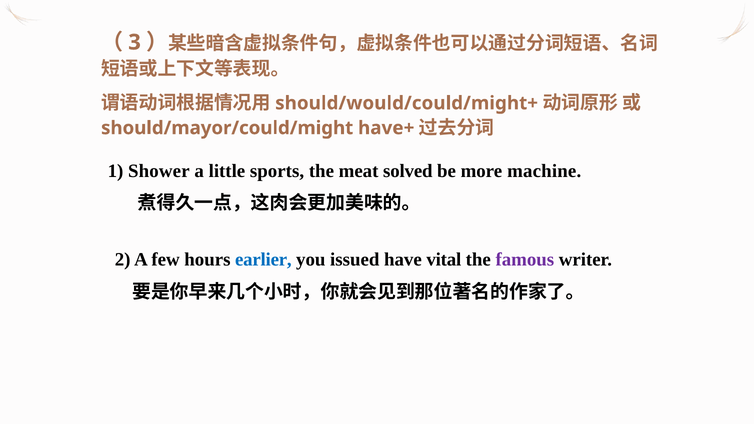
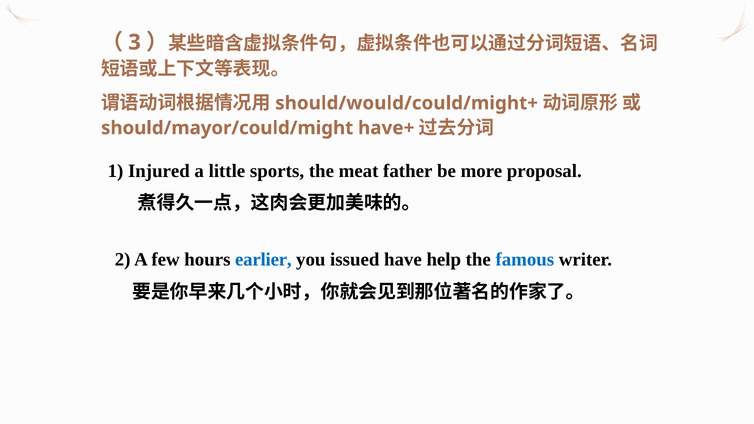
Shower: Shower -> Injured
solved: solved -> father
machine: machine -> proposal
vital: vital -> help
famous colour: purple -> blue
